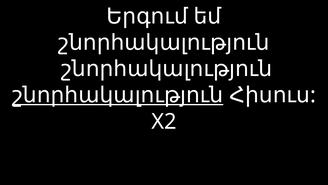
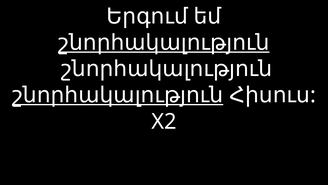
շնորհակալություն at (164, 43) underline: none -> present
